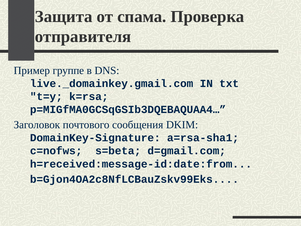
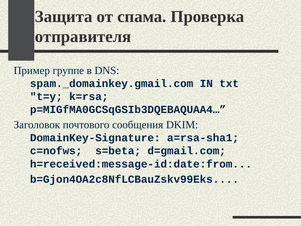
live._domainkey.gmail.com: live._domainkey.gmail.com -> spam._domainkey.gmail.com
